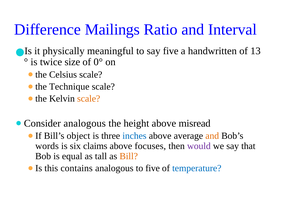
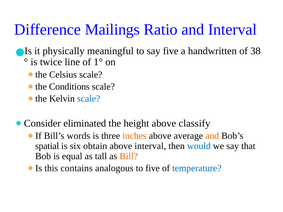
13: 13 -> 38
size: size -> line
0°: 0° -> 1°
Technique: Technique -> Conditions
scale at (89, 99) colour: orange -> blue
analogous at (85, 123): analogous -> eliminated
misread: misread -> classify
object: object -> words
inches colour: blue -> orange
words: words -> spatial
claims: claims -> obtain
above focuses: focuses -> interval
would colour: purple -> blue
